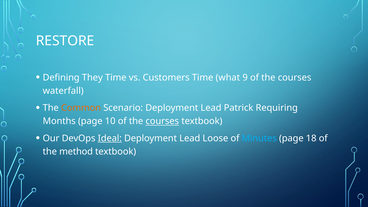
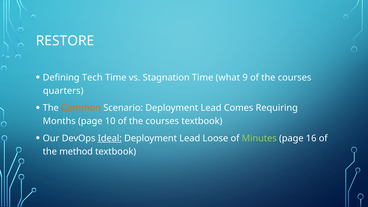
They: They -> Tech
Customers: Customers -> Stagnation
waterfall: waterfall -> quarters
Patrick: Patrick -> Comes
courses at (162, 121) underline: present -> none
Minutes colour: light blue -> light green
18: 18 -> 16
